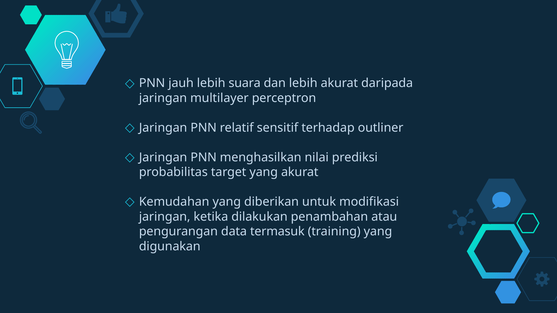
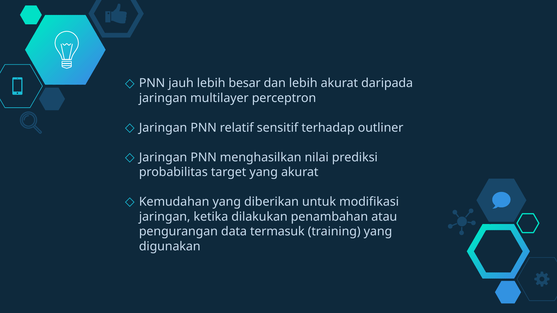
suara: suara -> besar
